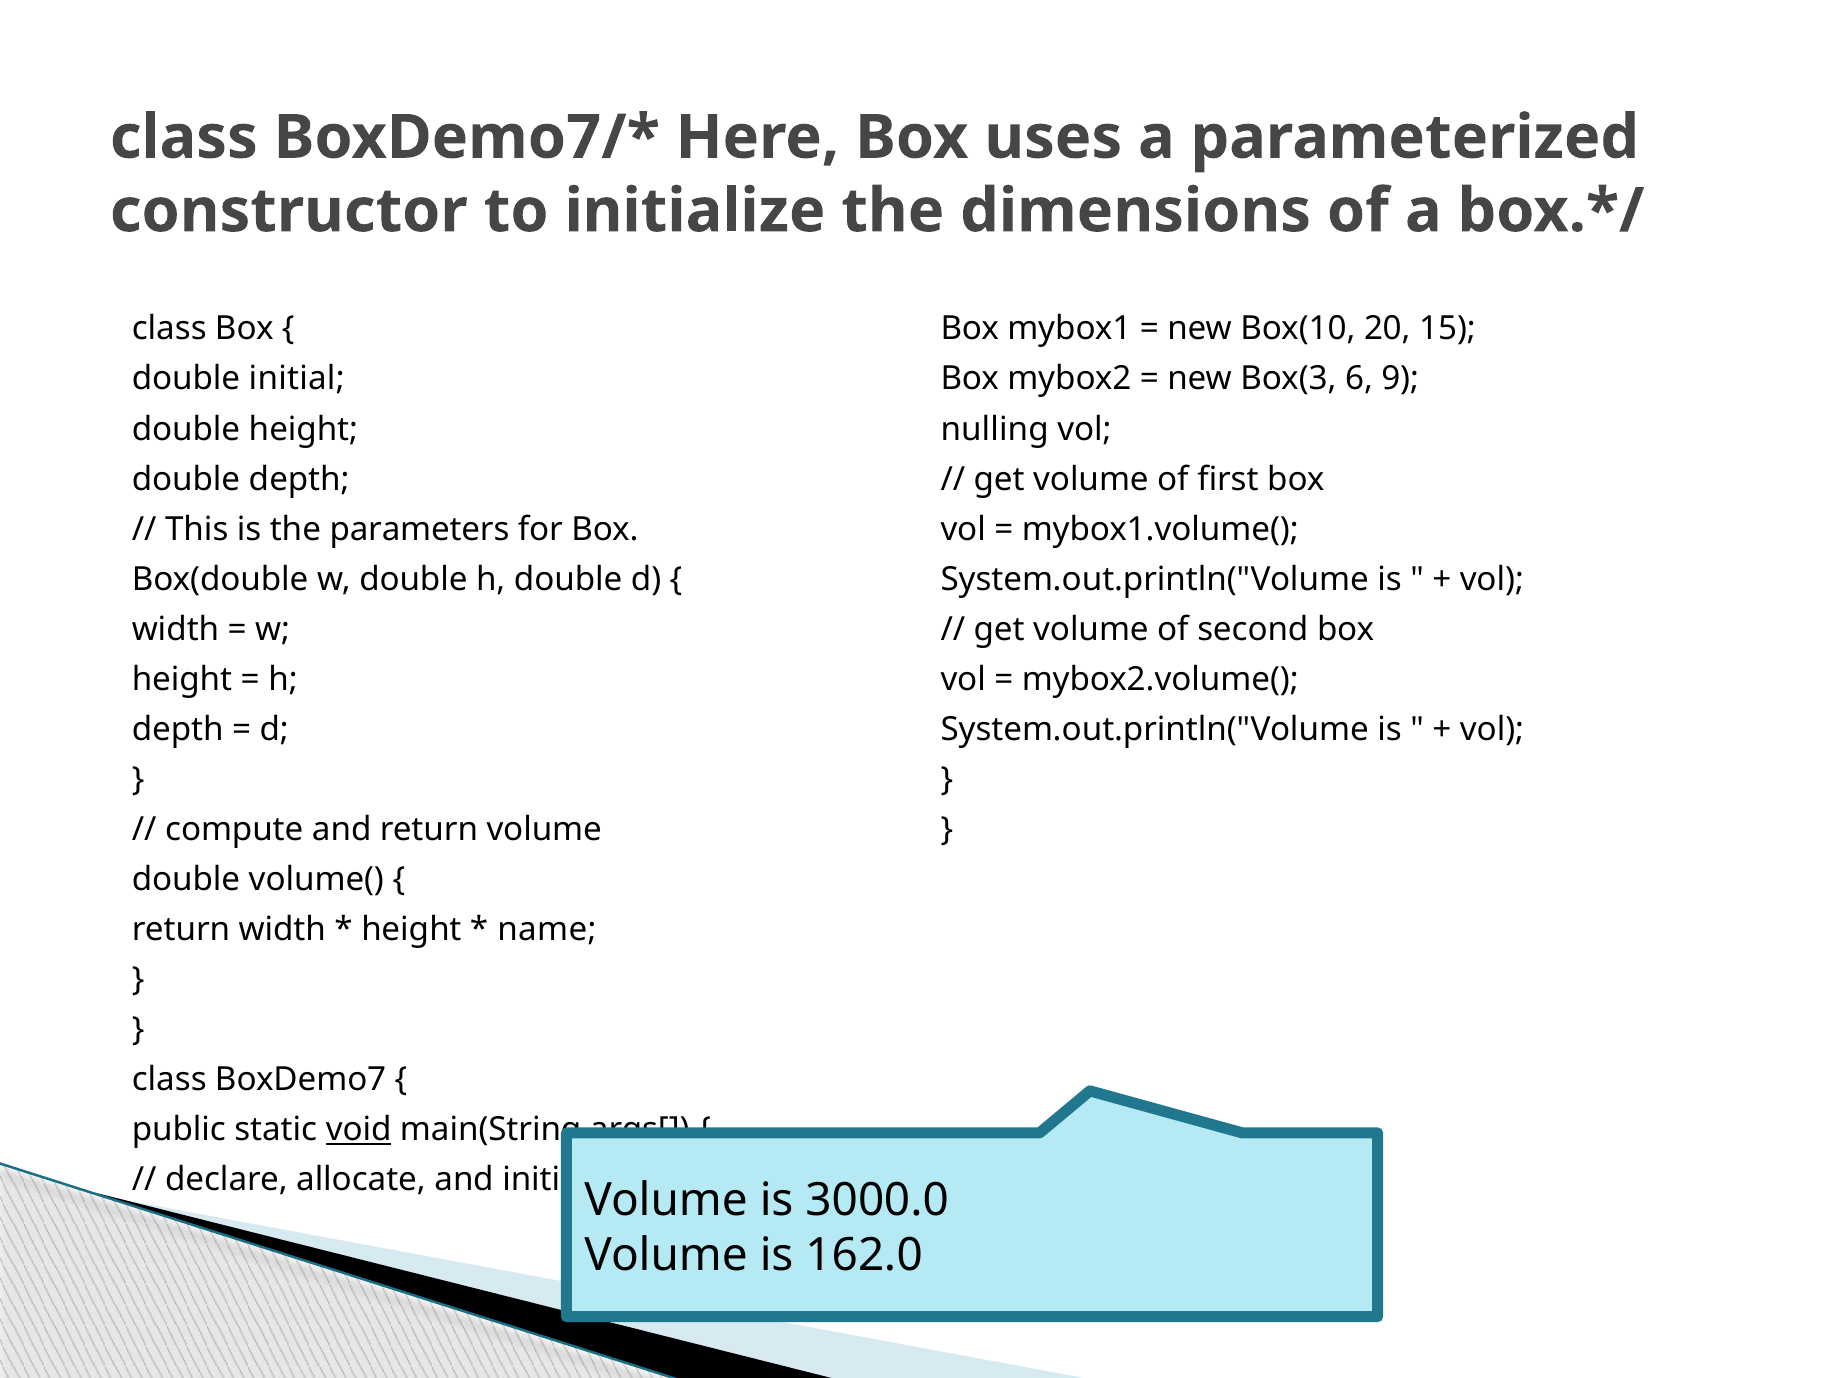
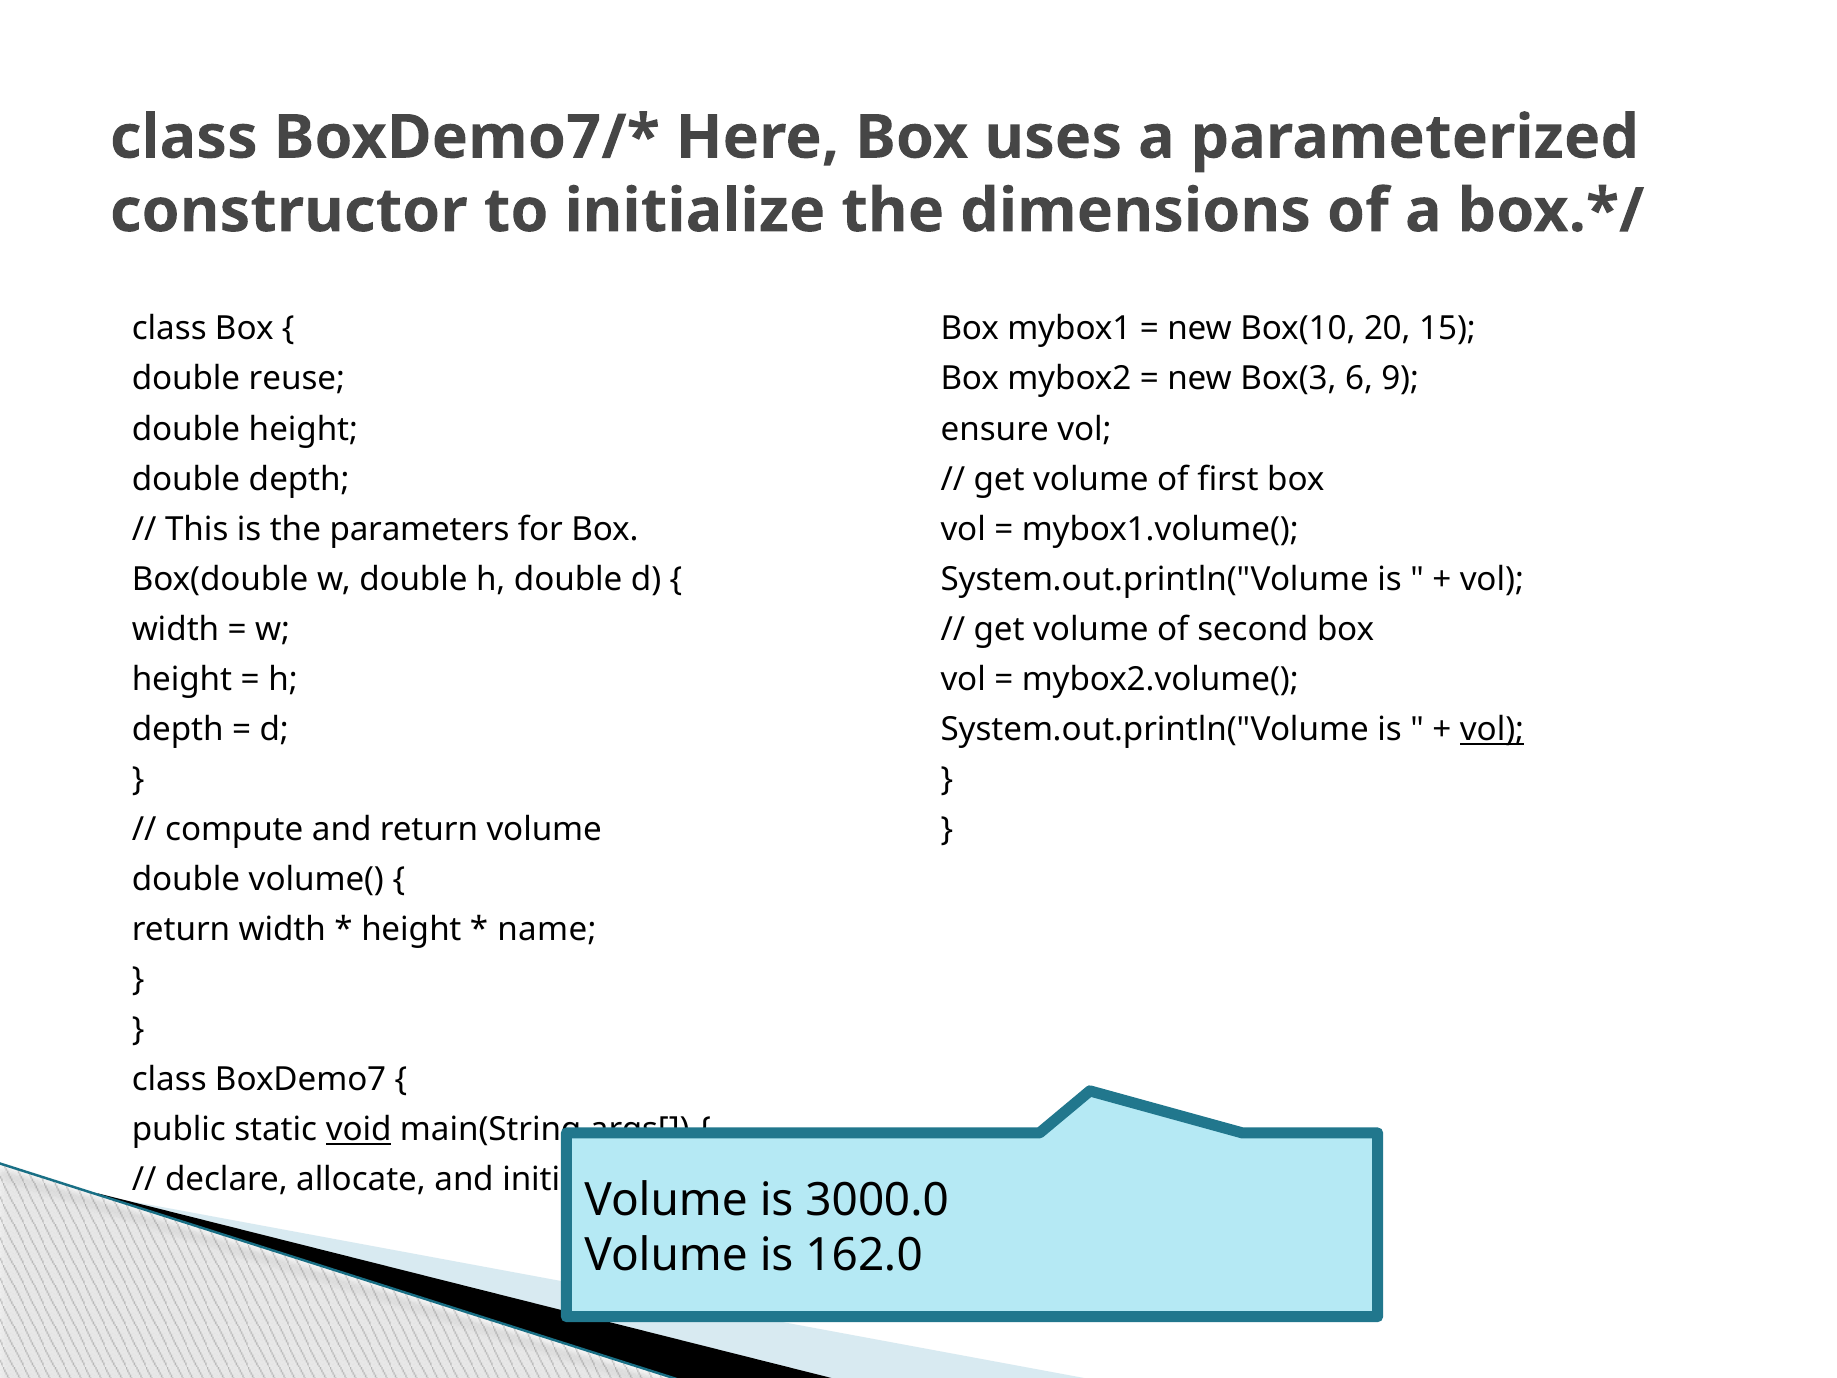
initial: initial -> reuse
nulling: nulling -> ensure
vol at (1492, 729) underline: none -> present
